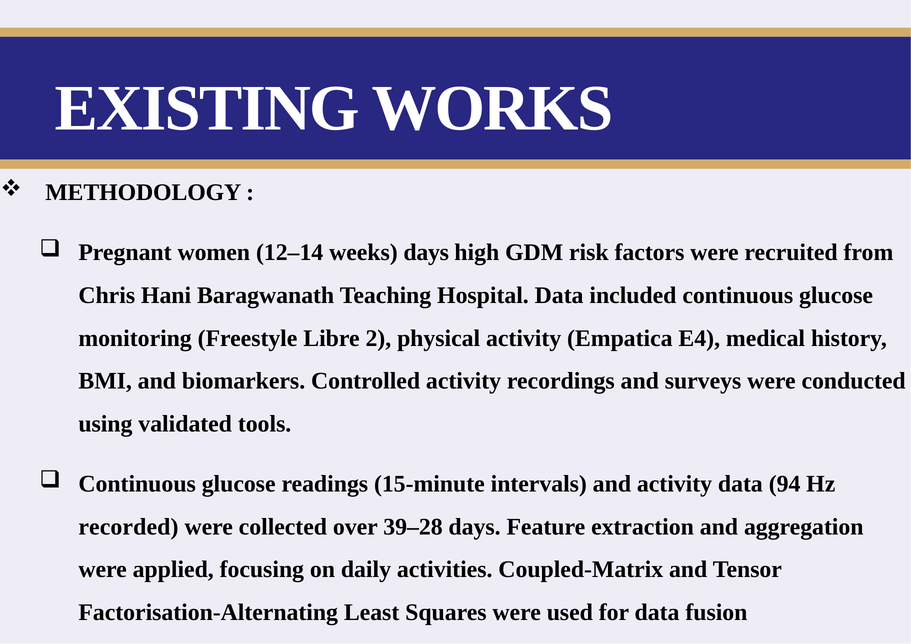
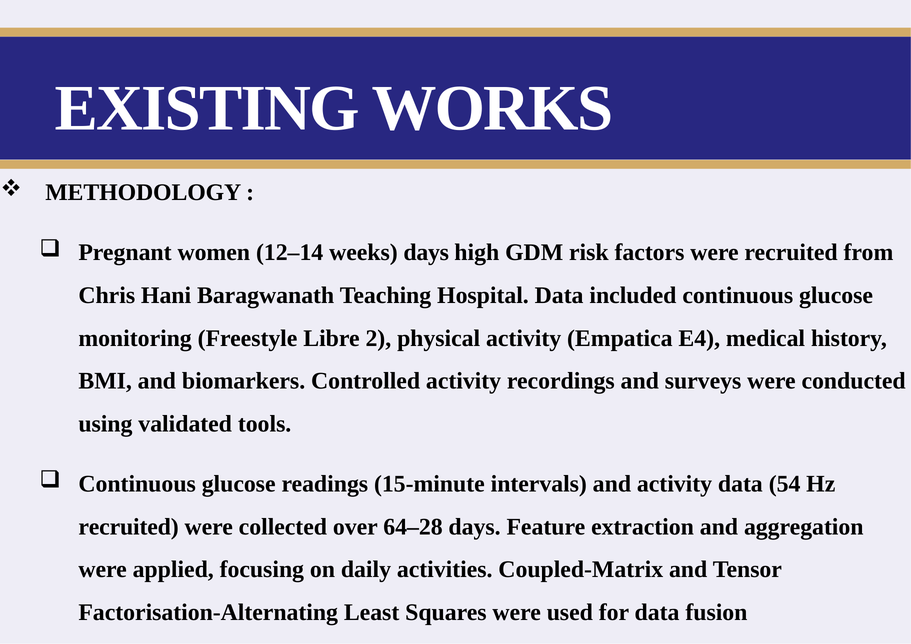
94: 94 -> 54
recorded at (128, 527): recorded -> recruited
39–28: 39–28 -> 64–28
